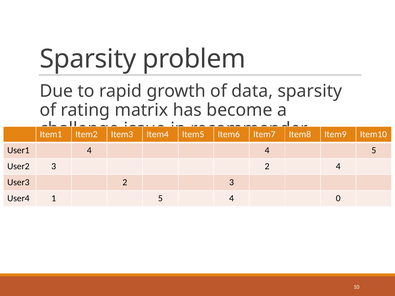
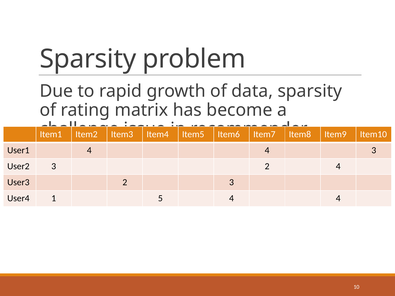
4 5: 5 -> 3
5 4 0: 0 -> 4
